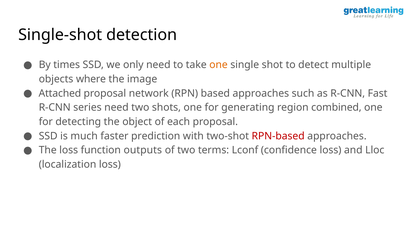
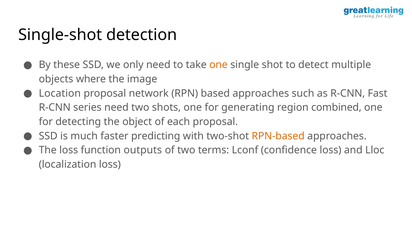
times: times -> these
Attached: Attached -> Location
prediction: prediction -> predicting
RPN-based colour: red -> orange
